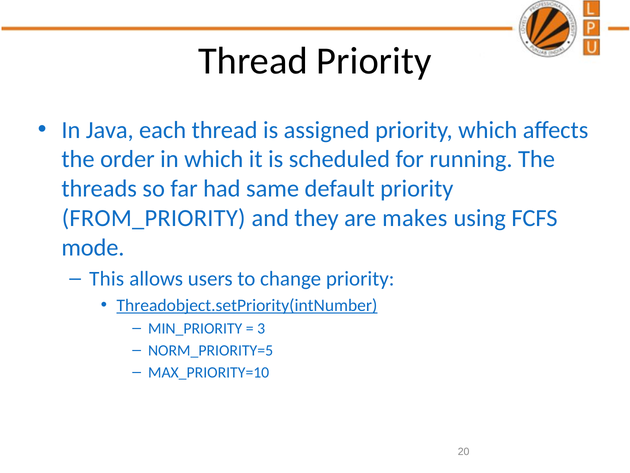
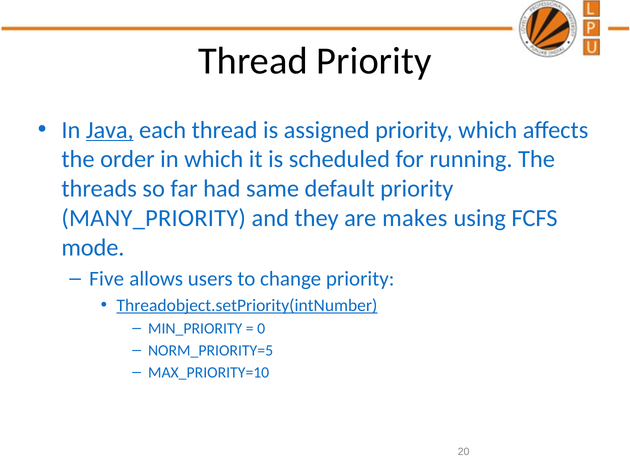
Java underline: none -> present
FROM_PRIORITY: FROM_PRIORITY -> MANY_PRIORITY
This: This -> Five
3: 3 -> 0
